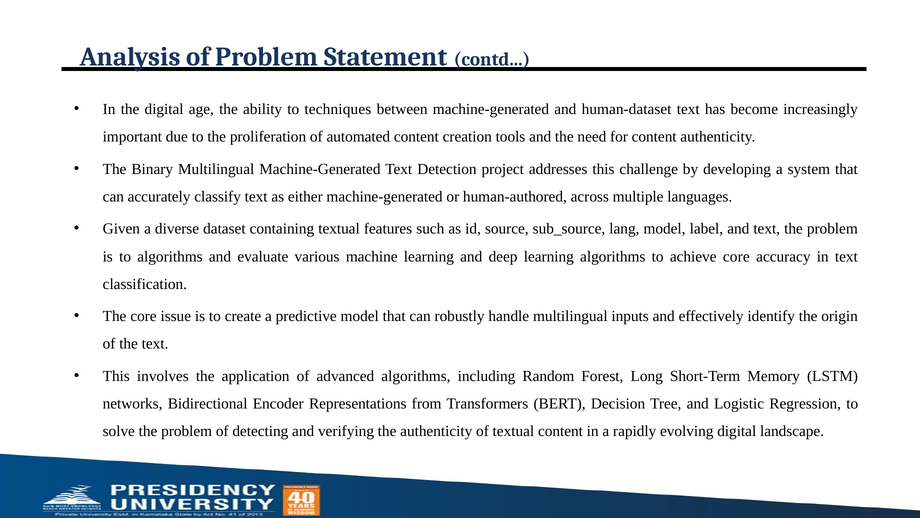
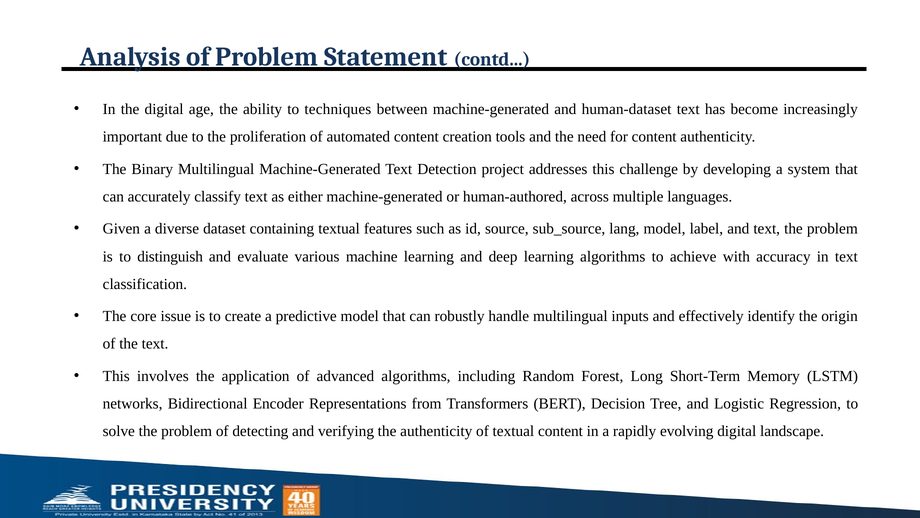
to algorithms: algorithms -> distinguish
achieve core: core -> with
